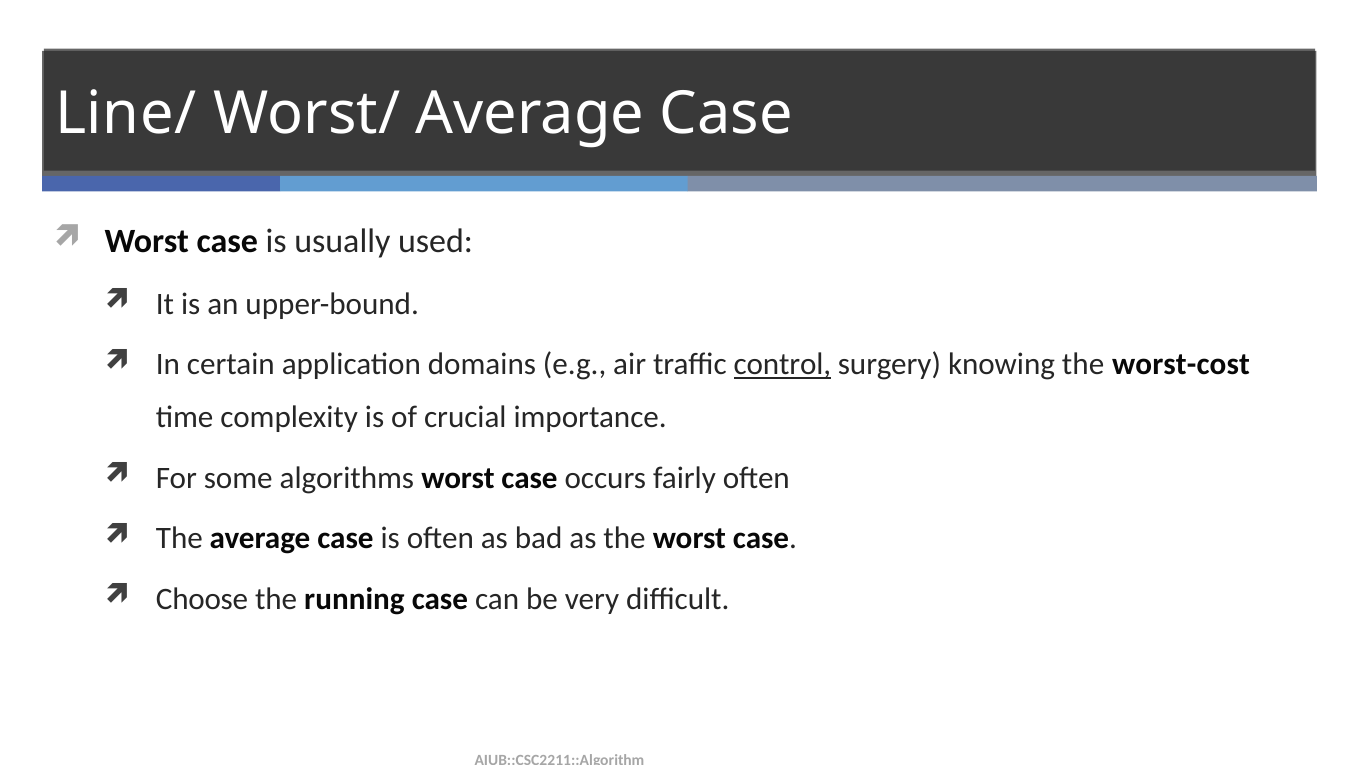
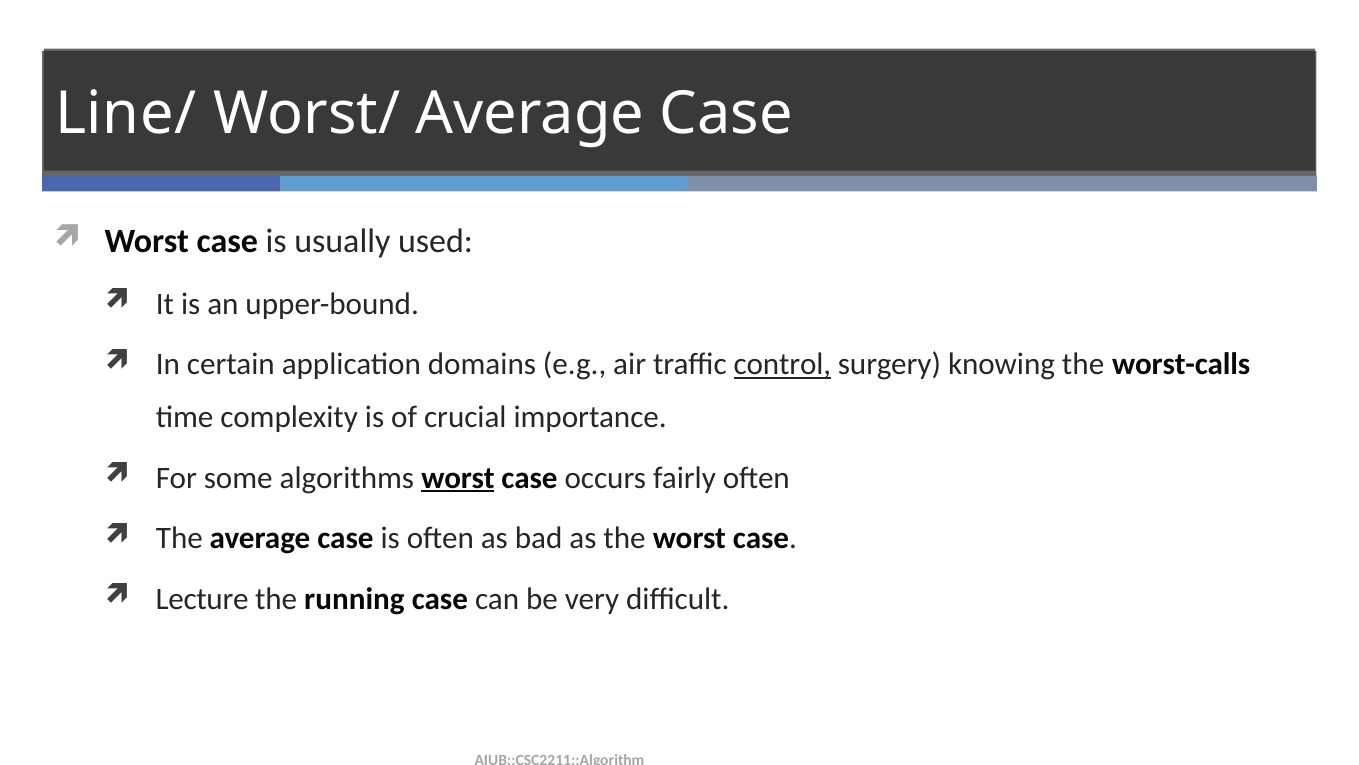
worst-cost: worst-cost -> worst-calls
worst at (458, 477) underline: none -> present
Choose: Choose -> Lecture
